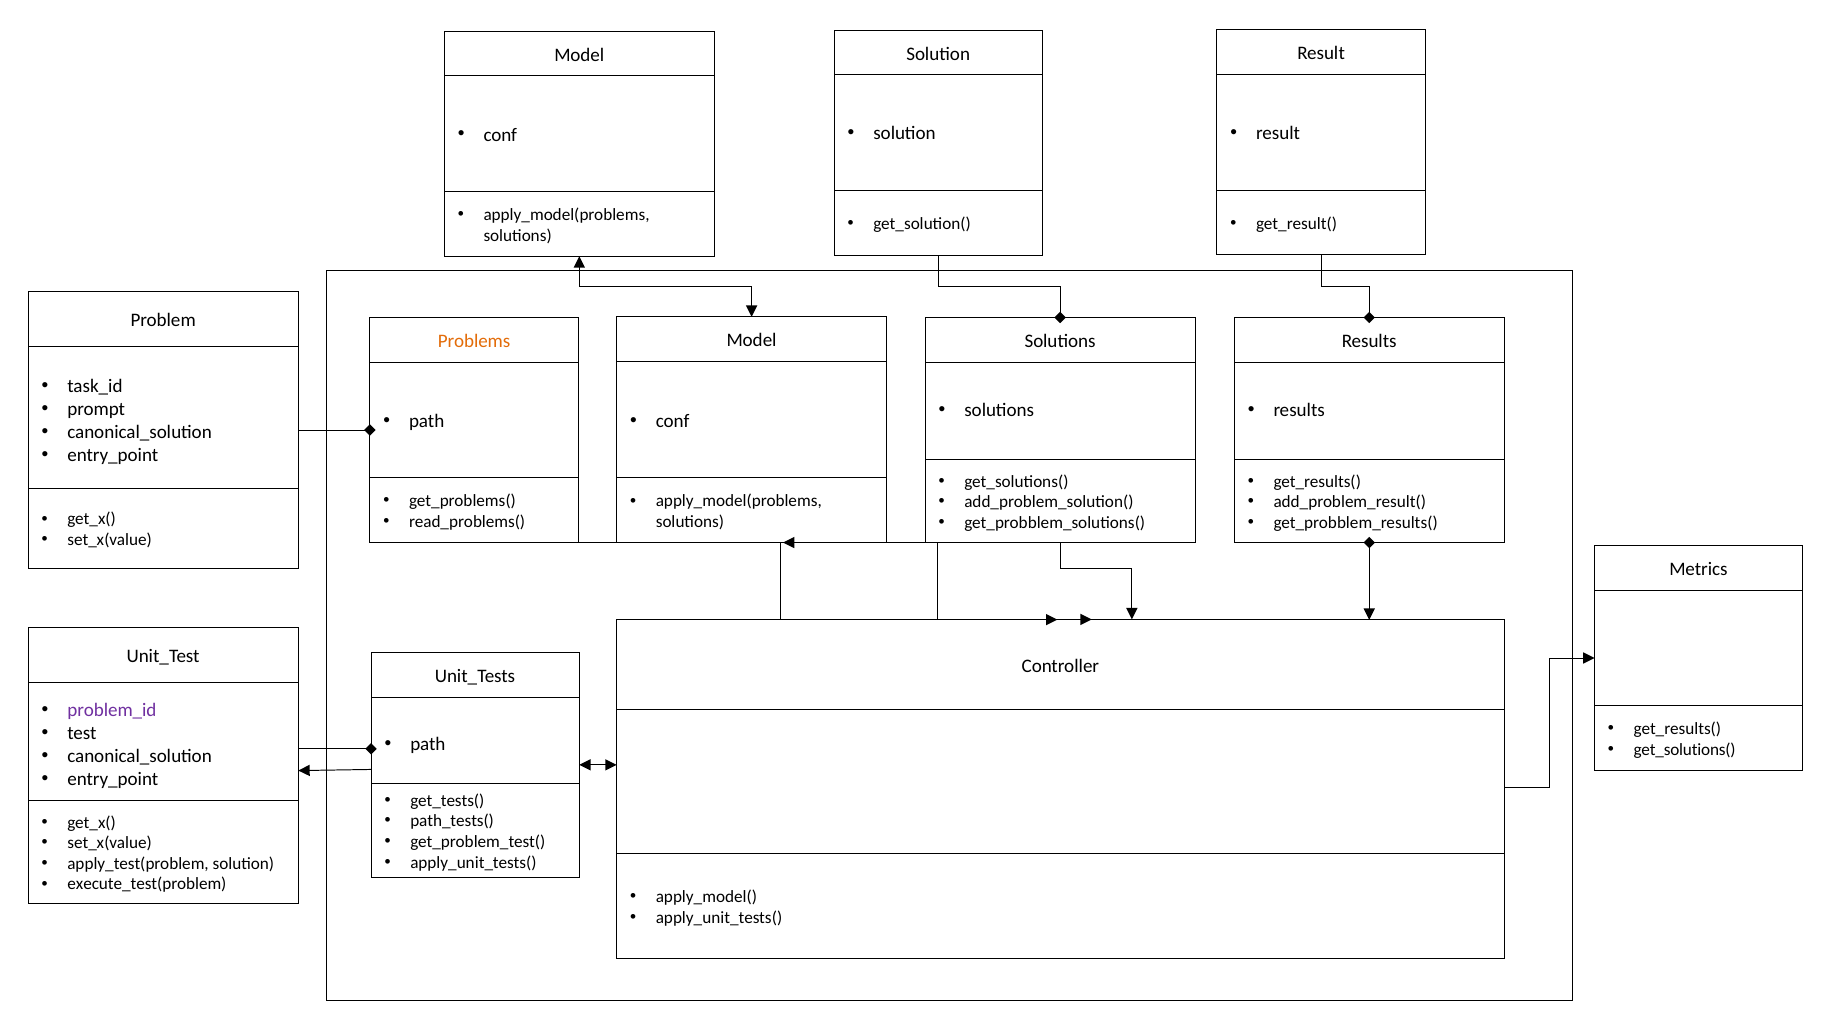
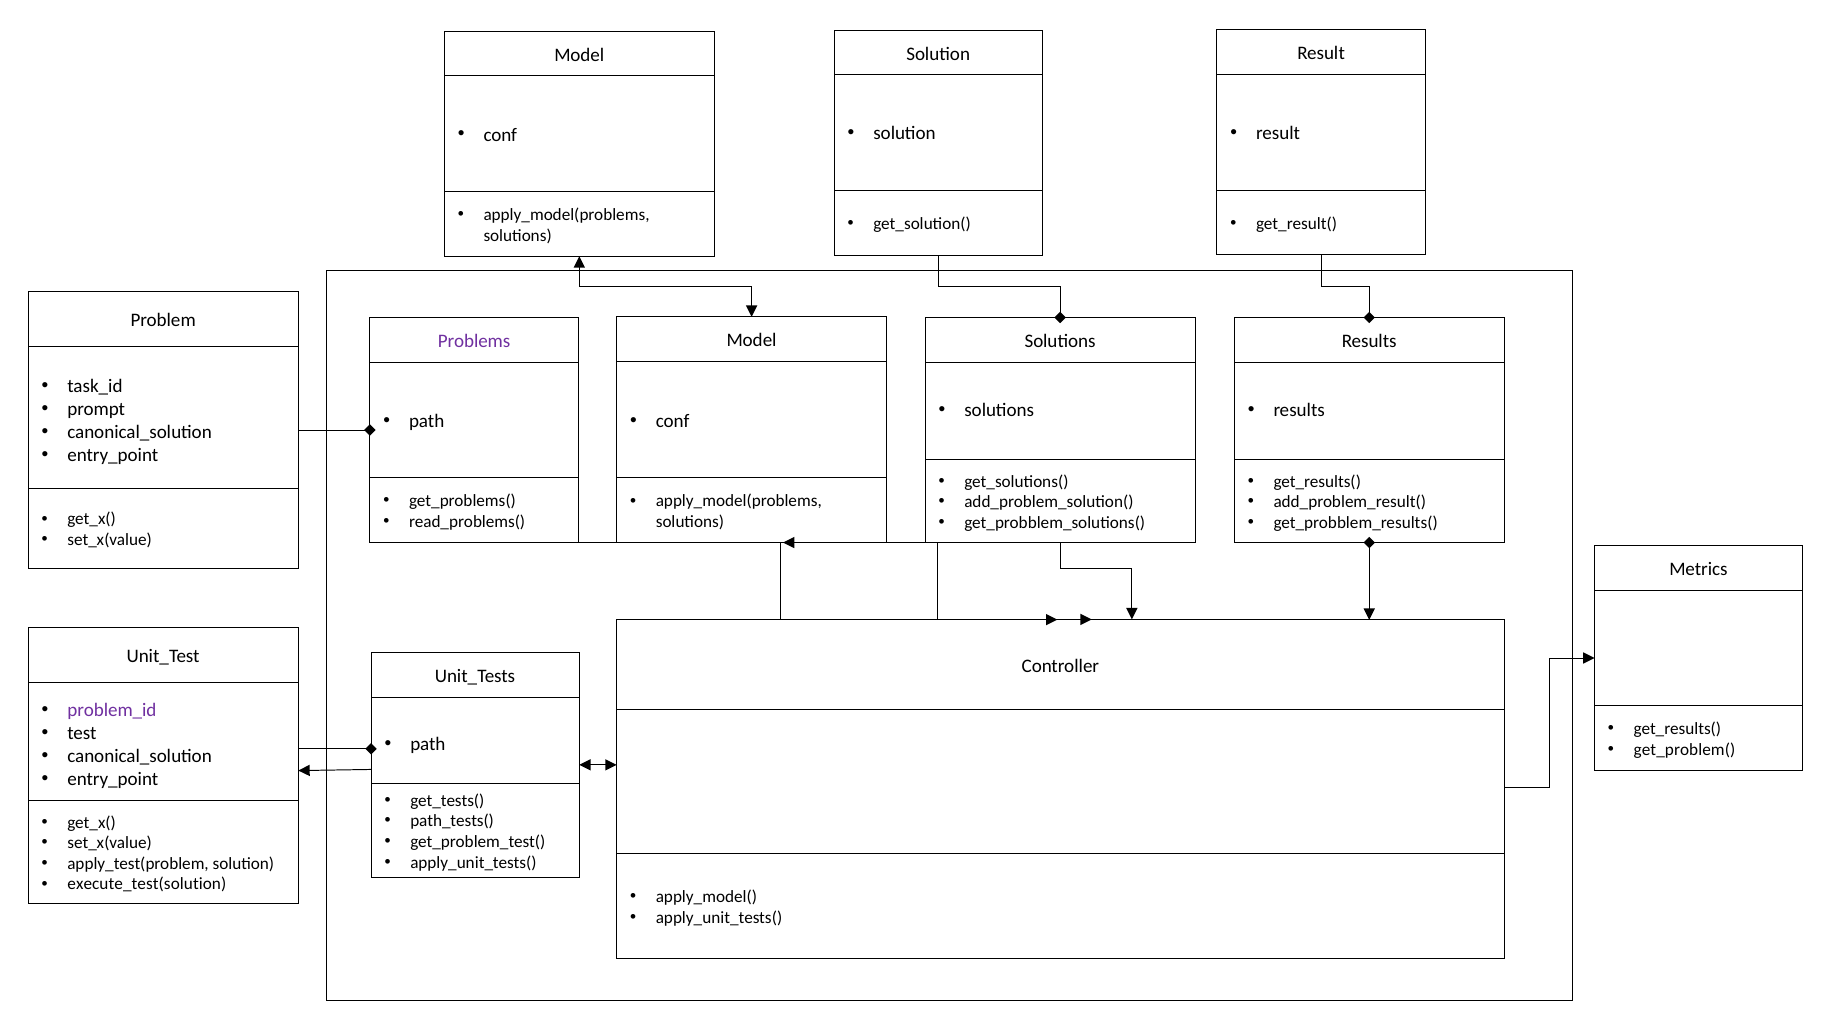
Problems colour: orange -> purple
get_solutions( at (1685, 750): get_solutions( -> get_problem(
execute_test(problem: execute_test(problem -> execute_test(solution
